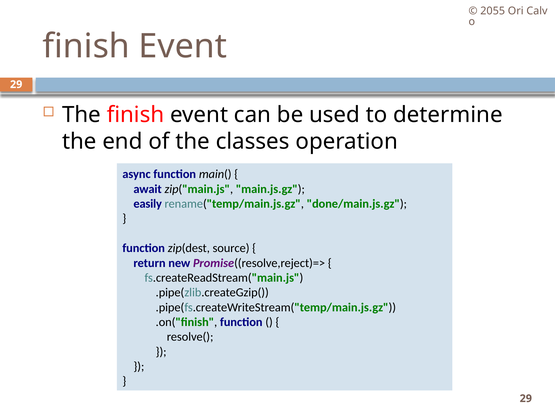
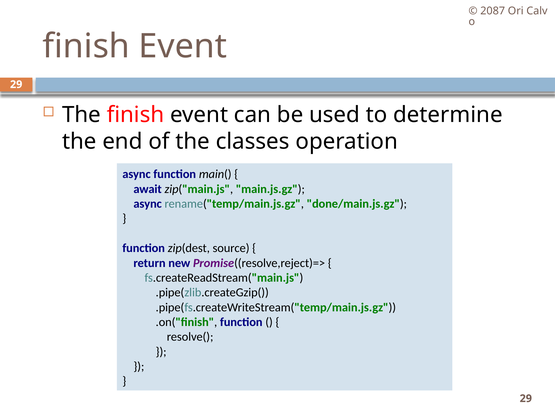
2055: 2055 -> 2087
easily at (148, 204): easily -> async
